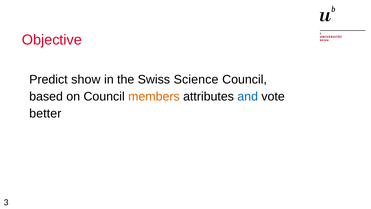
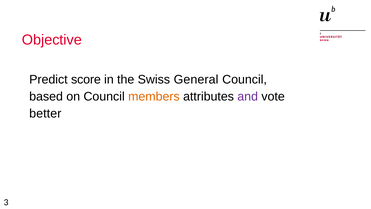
show: show -> score
Science: Science -> General
and colour: blue -> purple
